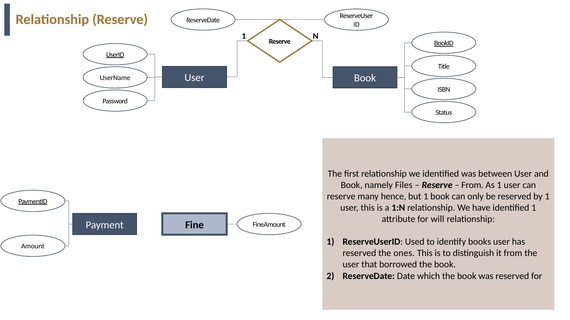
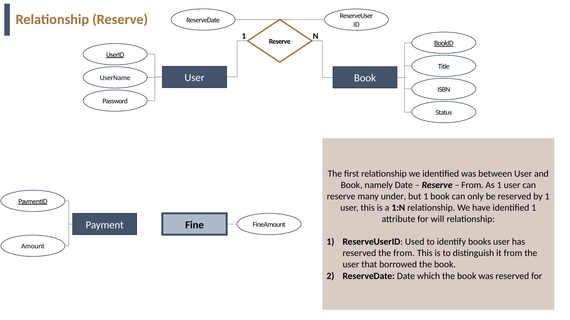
namely Files: Files -> Date
hence: hence -> under
the ones: ones -> from
